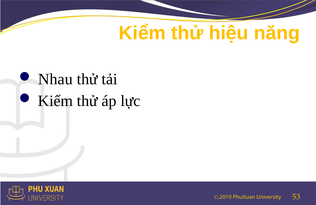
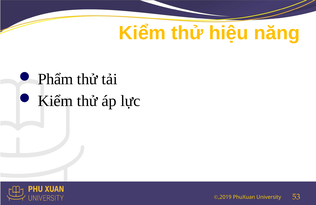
Nhau: Nhau -> Phẩm
